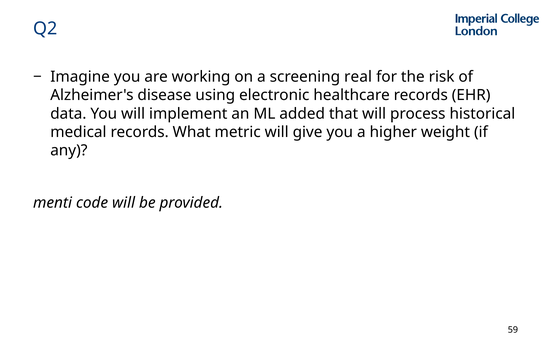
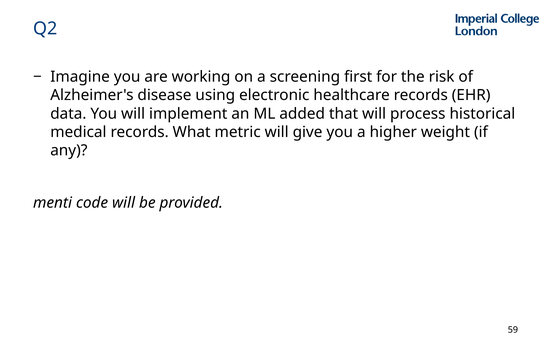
real: real -> first
